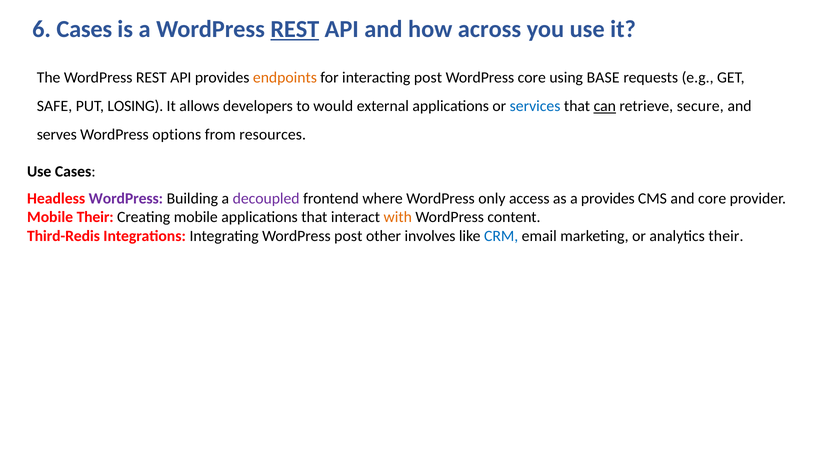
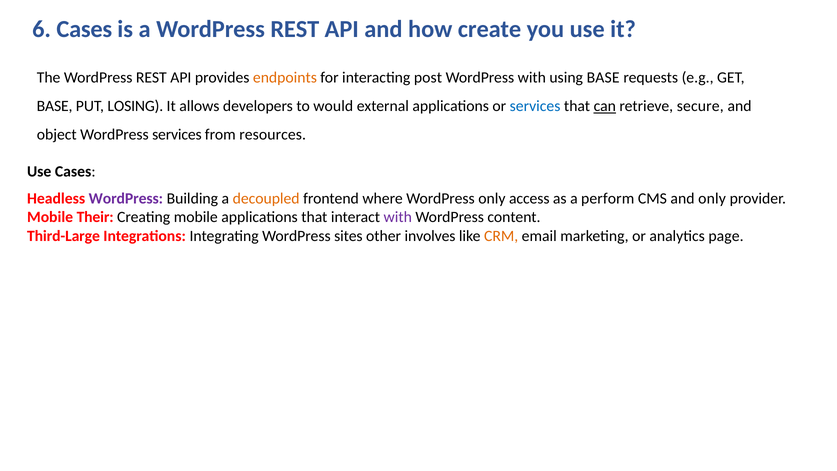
REST at (295, 29) underline: present -> none
across: across -> create
WordPress core: core -> with
SAFE at (54, 106): SAFE -> BASE
serves: serves -> object
WordPress options: options -> services
decoupled colour: purple -> orange
a provides: provides -> perform
and core: core -> only
with at (398, 217) colour: orange -> purple
Third-Redis: Third-Redis -> Third-Large
WordPress post: post -> sites
CRM colour: blue -> orange
analytics their: their -> page
